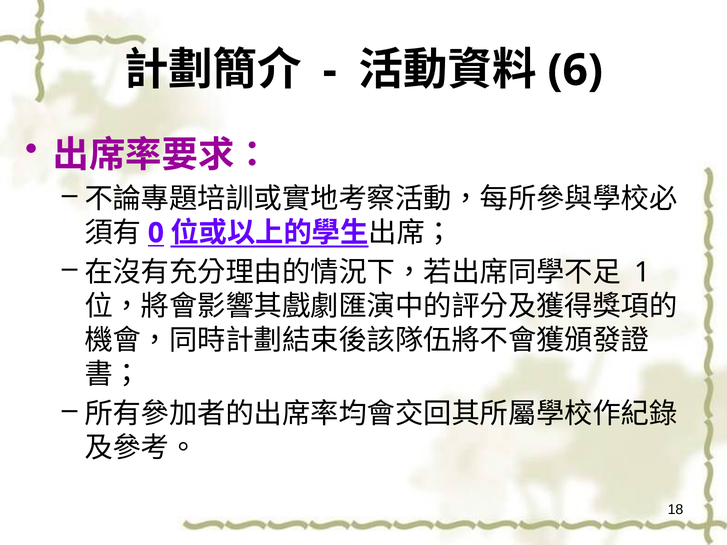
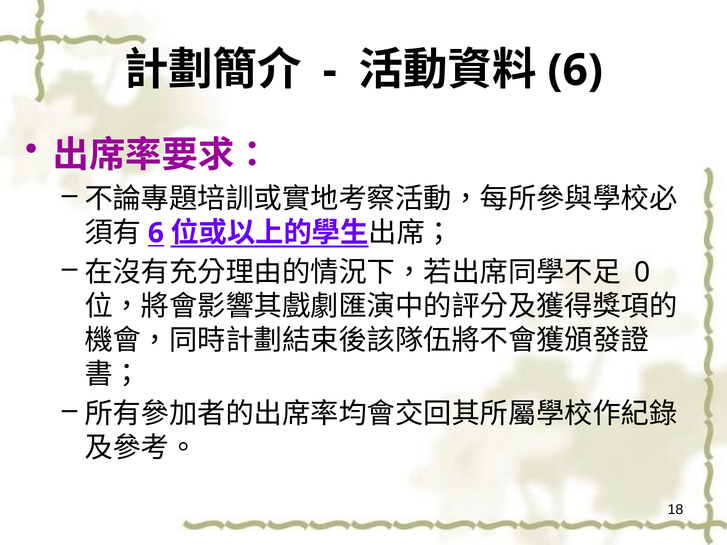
0 at (156, 233): 0 -> 6
1: 1 -> 0
